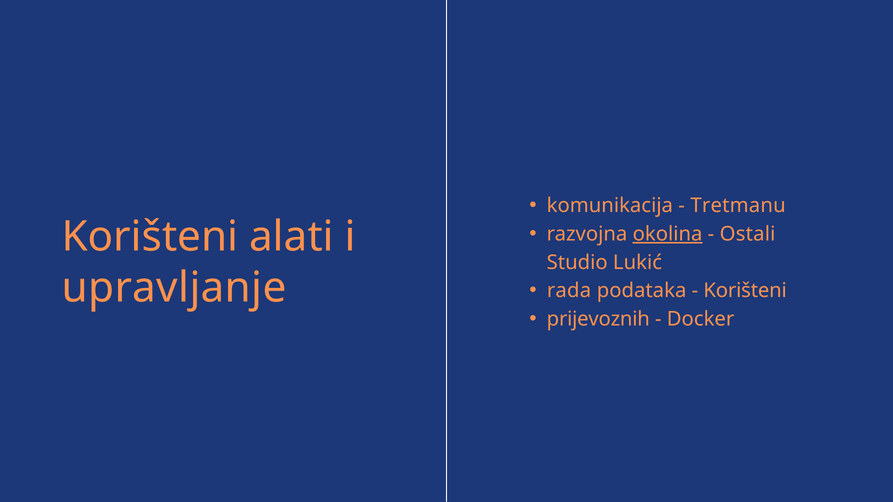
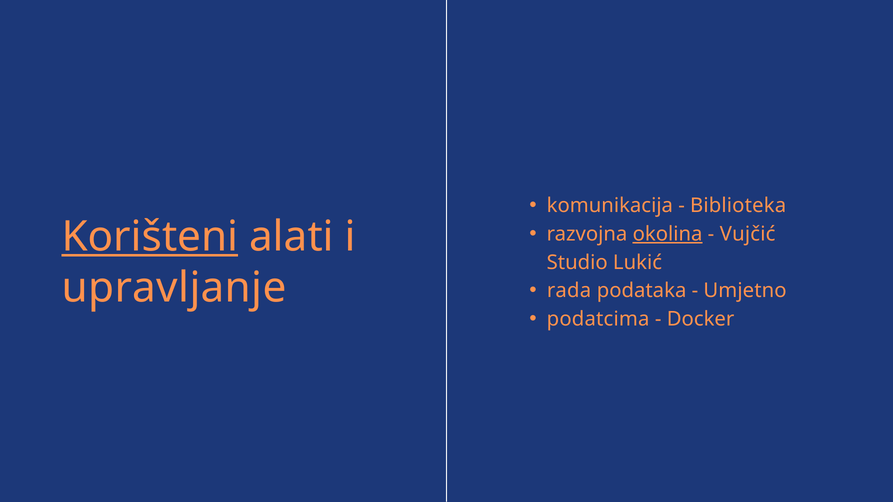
Tretmanu: Tretmanu -> Biblioteka
Ostali: Ostali -> Vujčić
Korišteni at (150, 237) underline: none -> present
Korišteni at (745, 291): Korišteni -> Umjetno
prijevoznih: prijevoznih -> podatcima
